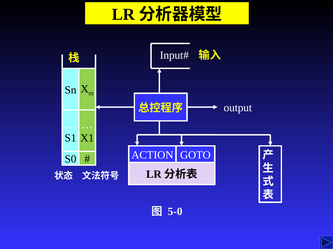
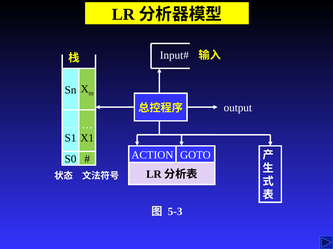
5-0: 5-0 -> 5-3
